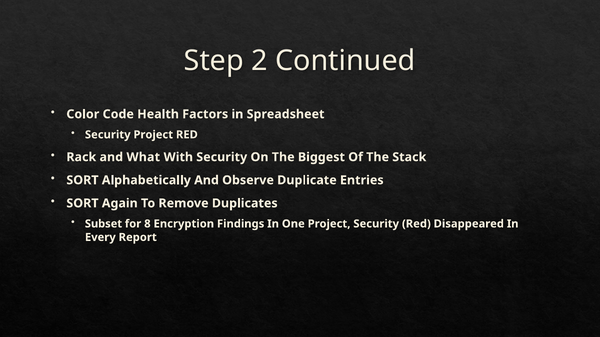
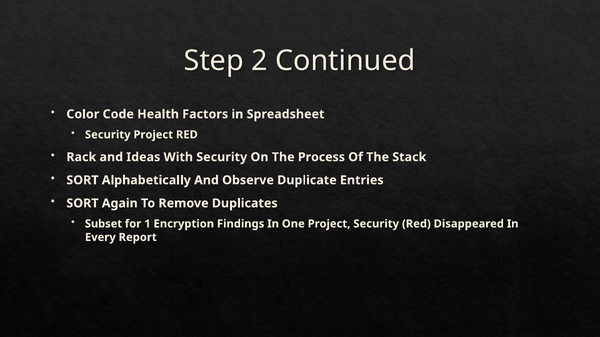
What: What -> Ideas
Biggest: Biggest -> Process
8: 8 -> 1
